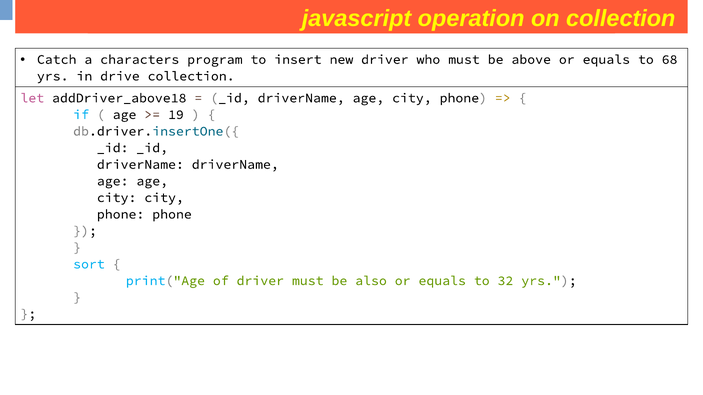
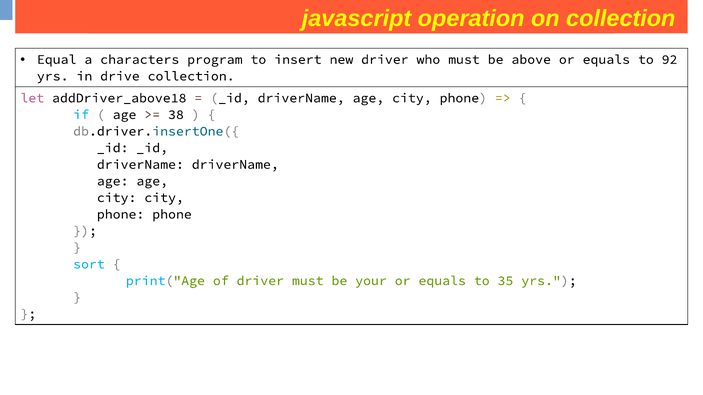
Catch: Catch -> Equal
68: 68 -> 92
19: 19 -> 38
also: also -> your
32: 32 -> 35
